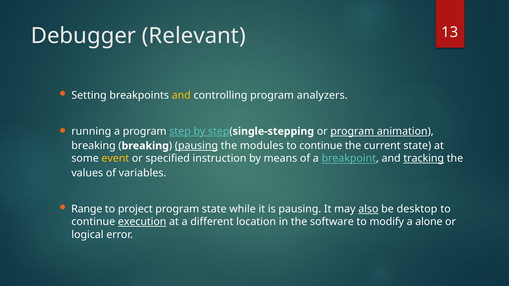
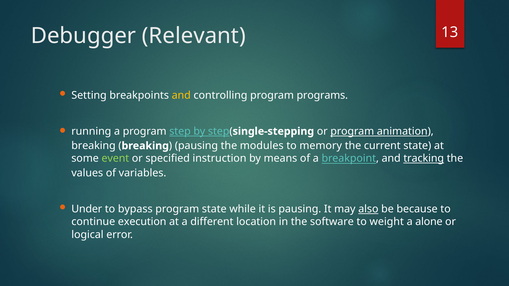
analyzers: analyzers -> programs
pausing at (196, 146) underline: present -> none
continue at (321, 146): continue -> memory
event colour: yellow -> light green
Range: Range -> Under
project: project -> bypass
desktop: desktop -> because
execution underline: present -> none
modify: modify -> weight
